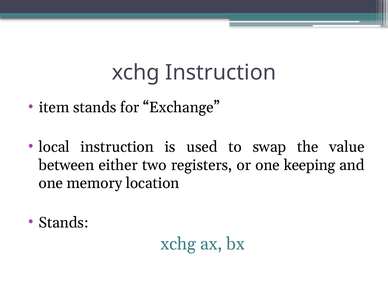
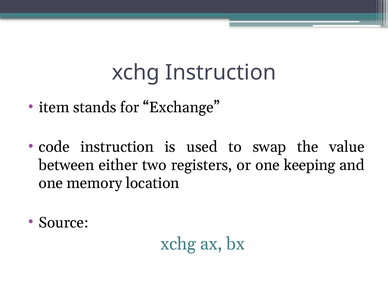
local: local -> code
Stands at (64, 223): Stands -> Source
